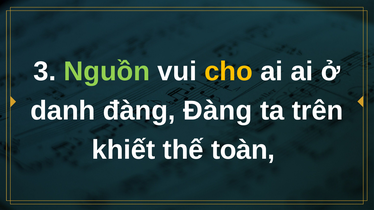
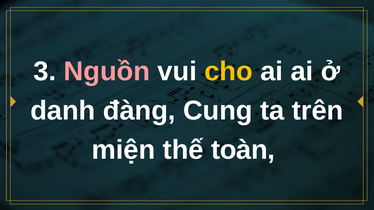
Nguồn colour: light green -> pink
đàng Đàng: Đàng -> Cung
khiết: khiết -> miện
